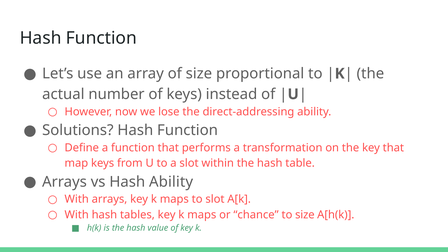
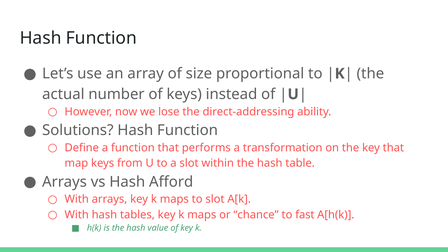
Hash Ability: Ability -> Afford
to size: size -> fast
